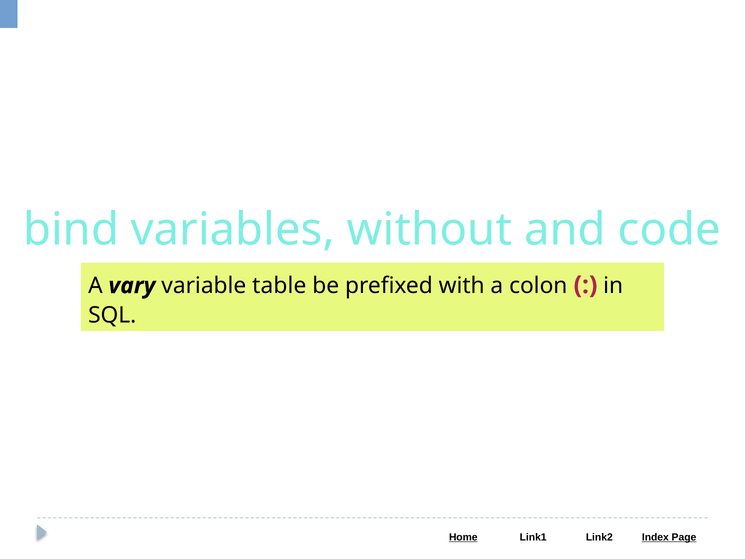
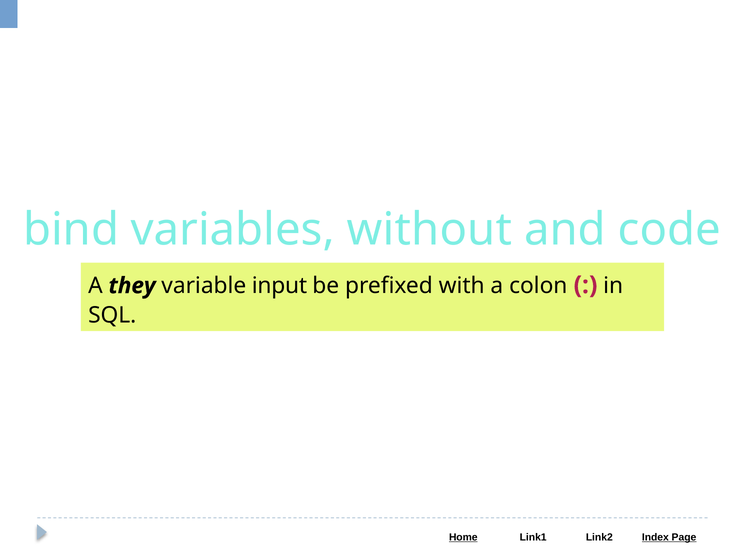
vary: vary -> they
table: table -> input
